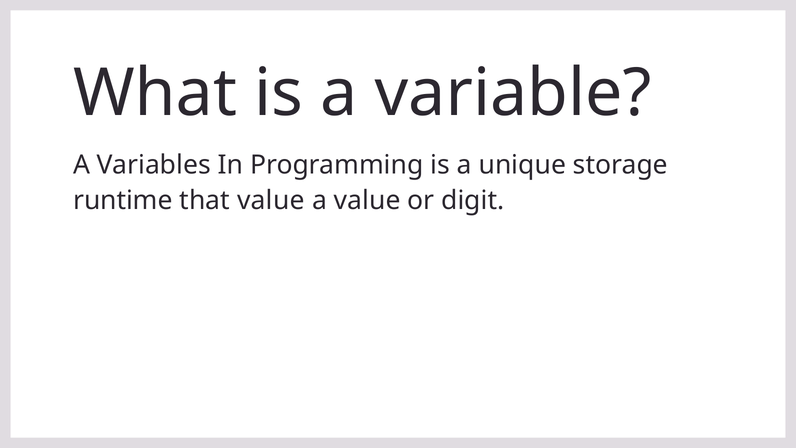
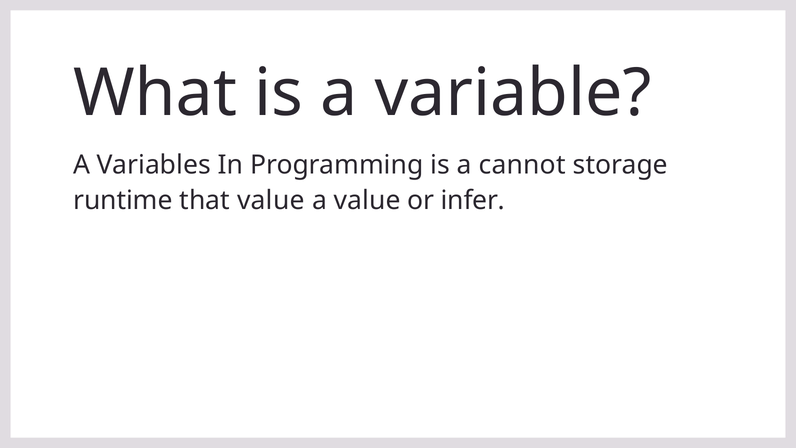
unique: unique -> cannot
digit: digit -> infer
